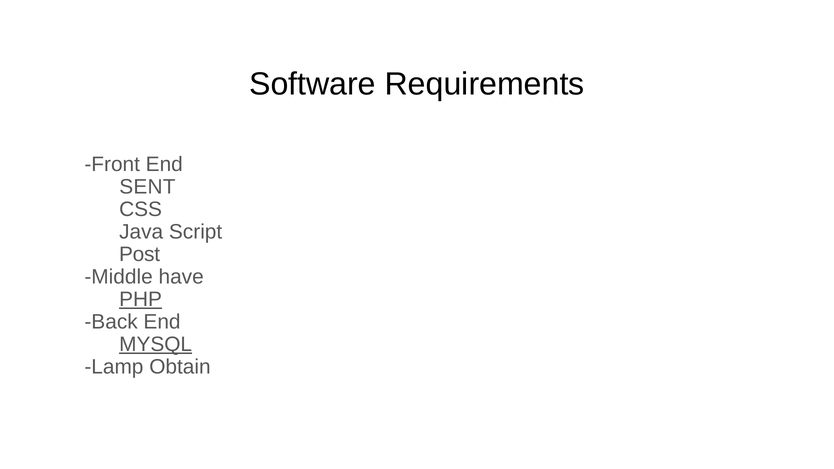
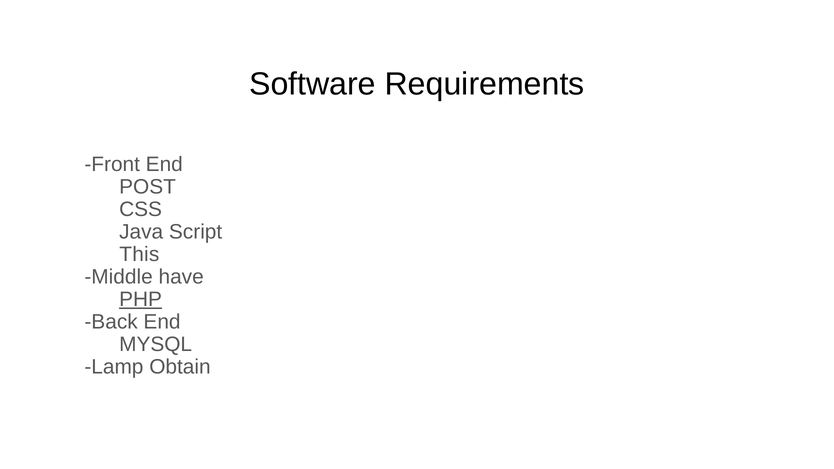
SENT: SENT -> POST
Post: Post -> This
MYSQL underline: present -> none
